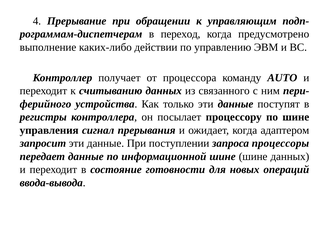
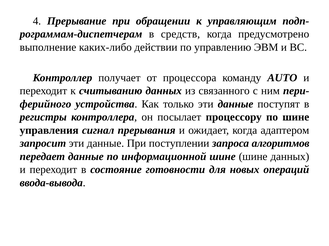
переход: переход -> средств
процессоры: процессоры -> алгоритмов
